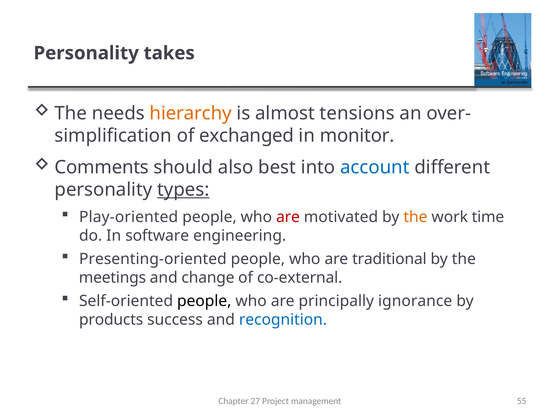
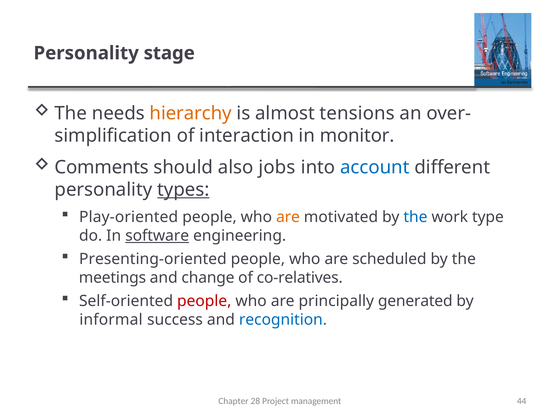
takes: takes -> stage
exchanged: exchanged -> interaction
best: best -> jobs
are at (288, 217) colour: red -> orange
the at (415, 217) colour: orange -> blue
time: time -> type
software underline: none -> present
traditional: traditional -> scheduled
co-external: co-external -> co-relatives
people at (204, 301) colour: black -> red
ignorance: ignorance -> generated
products: products -> informal
27: 27 -> 28
55: 55 -> 44
